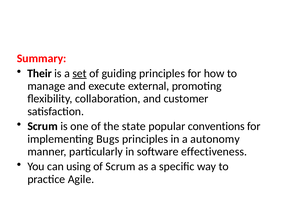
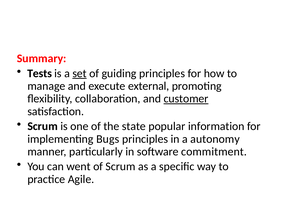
Their: Their -> Tests
customer underline: none -> present
conventions: conventions -> information
effectiveness: effectiveness -> commitment
using: using -> went
